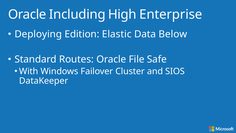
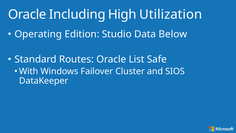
Enterprise: Enterprise -> Utilization
Deploying: Deploying -> Operating
Elastic: Elastic -> Studio
File: File -> List
